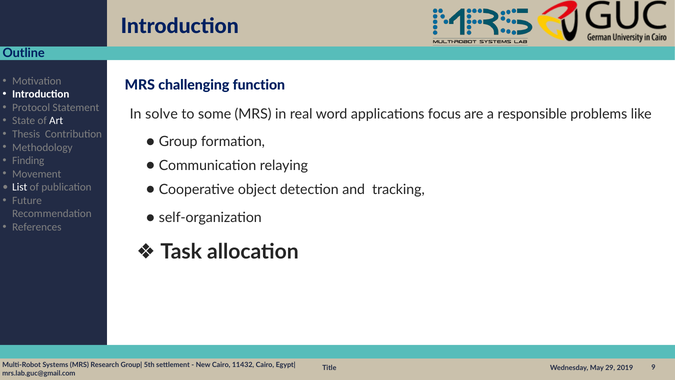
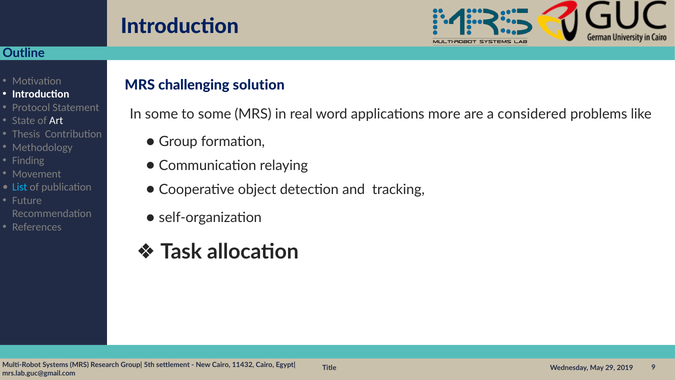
function: function -> solution
In solve: solve -> some
focus: focus -> more
responsible: responsible -> considered
List colour: white -> light blue
